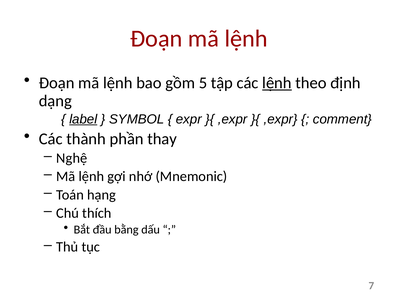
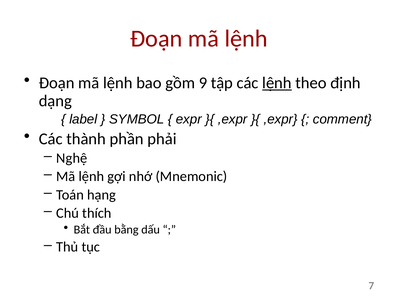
5: 5 -> 9
label underline: present -> none
thay: thay -> phải
